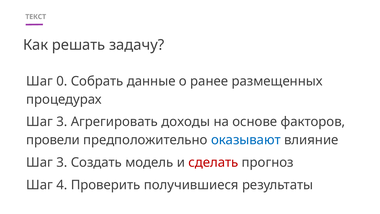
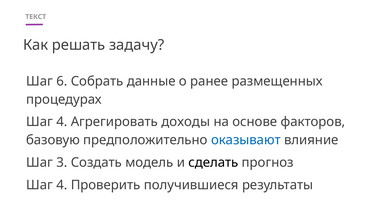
0: 0 -> 6
3 at (62, 122): 3 -> 4
провели: провели -> базовую
сделать colour: red -> black
